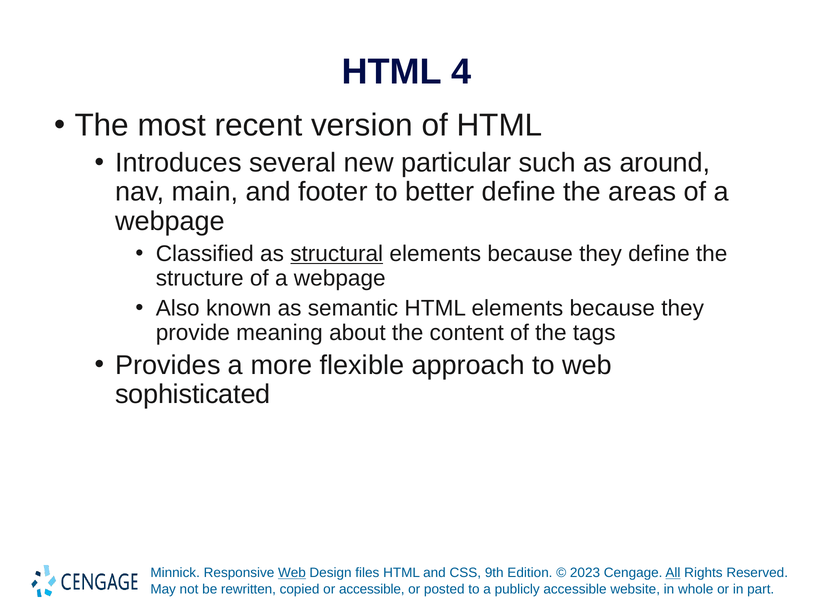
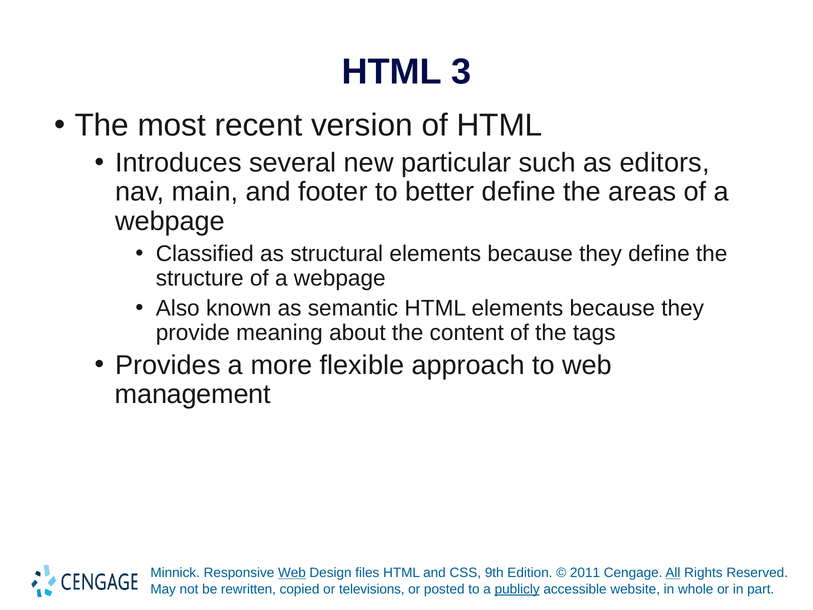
4: 4 -> 3
around: around -> editors
structural underline: present -> none
sophisticated: sophisticated -> management
2023: 2023 -> 2011
or accessible: accessible -> televisions
publicly underline: none -> present
